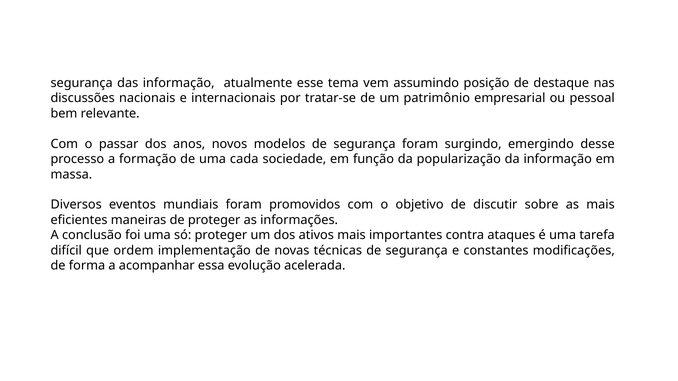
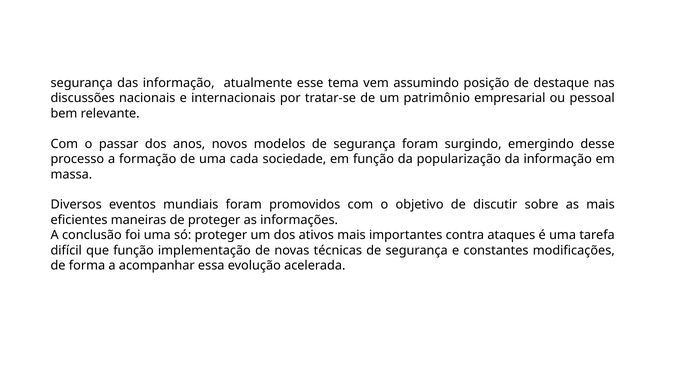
que ordem: ordem -> função
